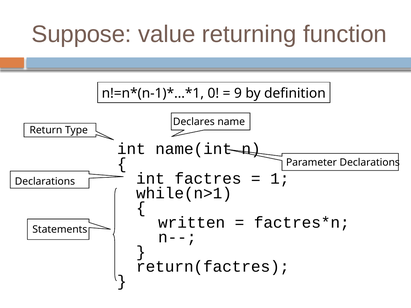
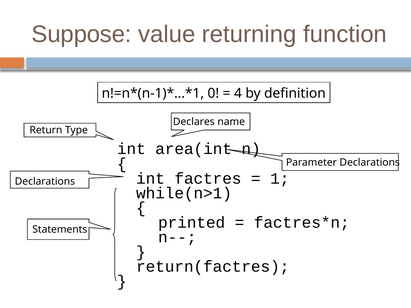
9: 9 -> 4
name(int: name(int -> area(int
written: written -> printed
